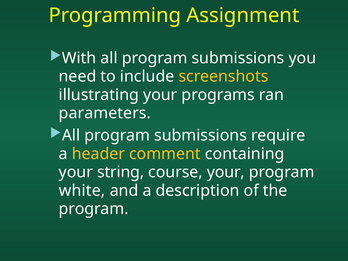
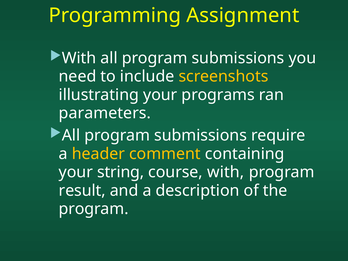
course your: your -> with
white: white -> result
